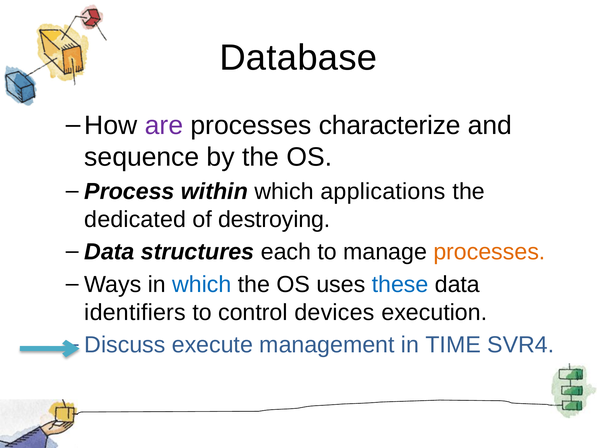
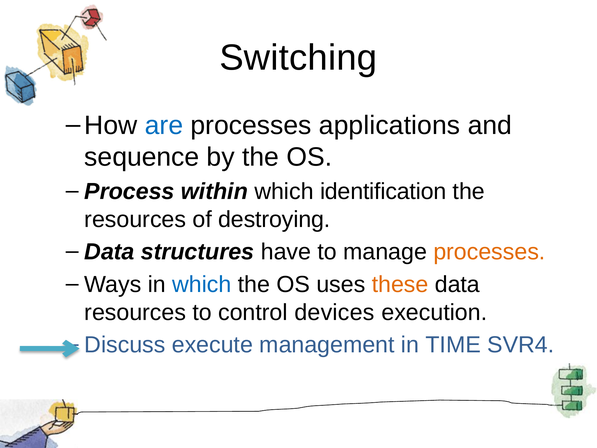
Database: Database -> Switching
are colour: purple -> blue
characterize: characterize -> applications
applications: applications -> identification
dedicated at (135, 219): dedicated -> resources
each: each -> have
these colour: blue -> orange
identifiers at (135, 312): identifiers -> resources
